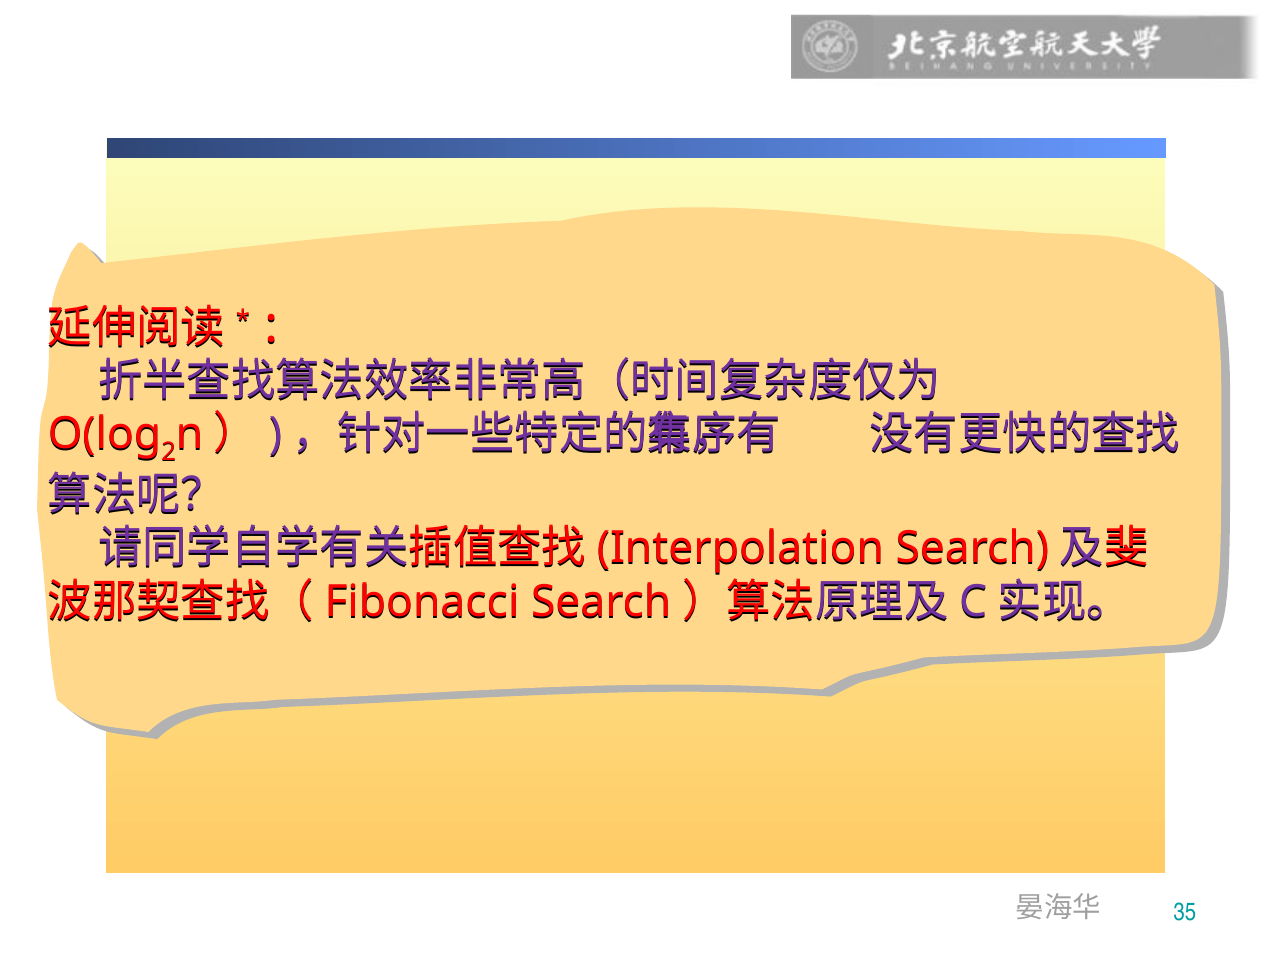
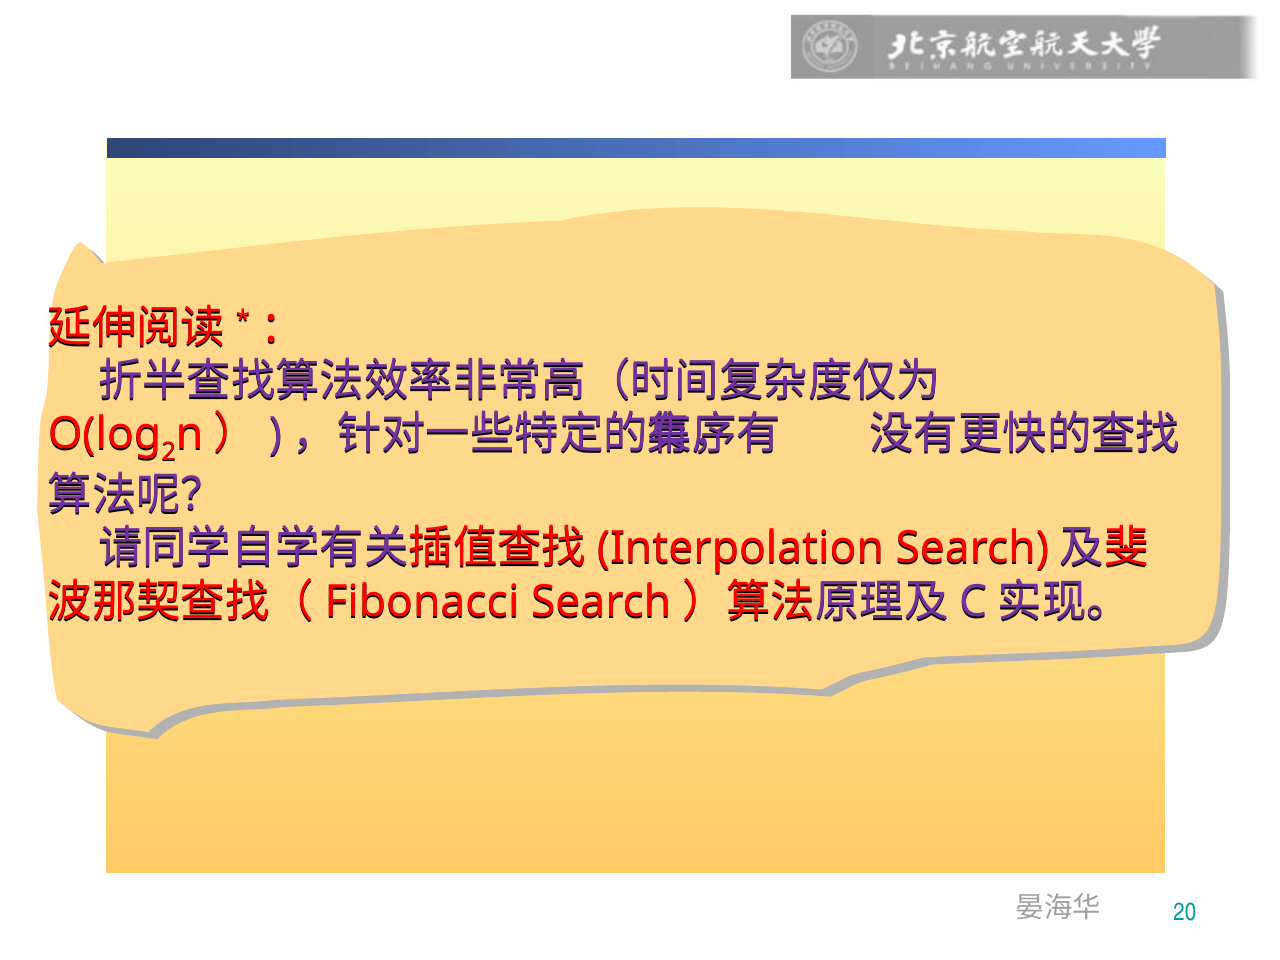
35: 35 -> 20
